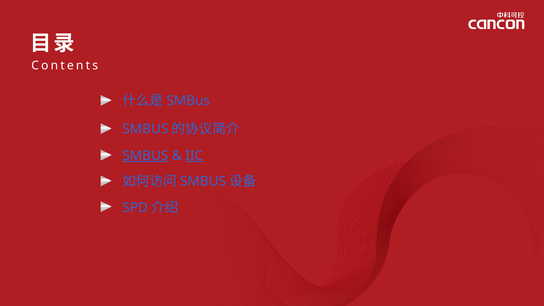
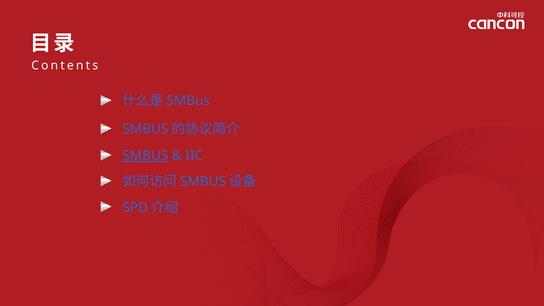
IIC underline: present -> none
